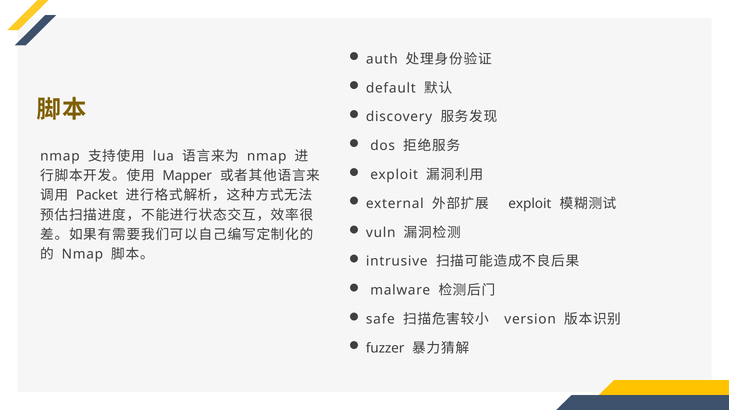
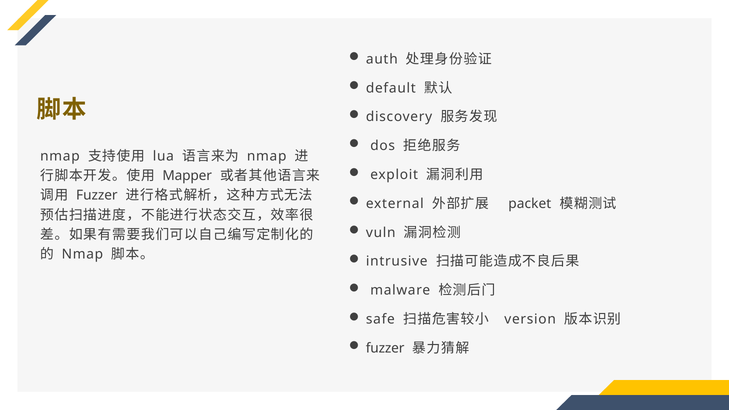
Packet at (97, 195): Packet -> Fuzzer
exploit at (530, 204): exploit -> packet
